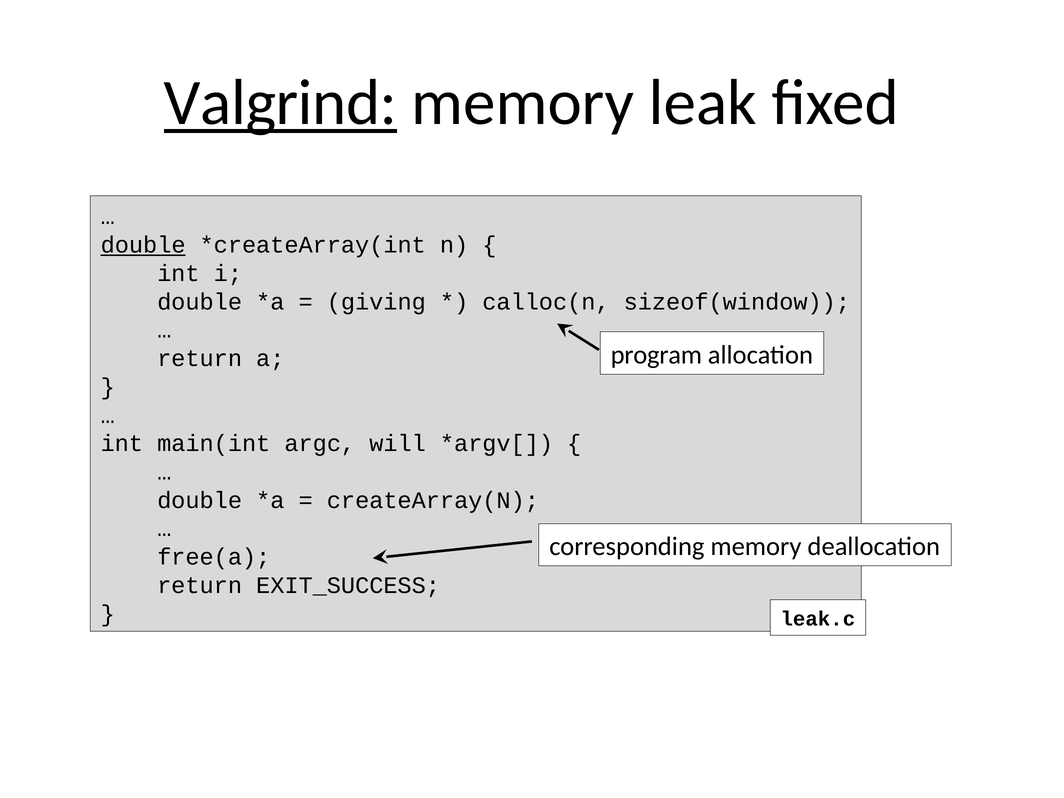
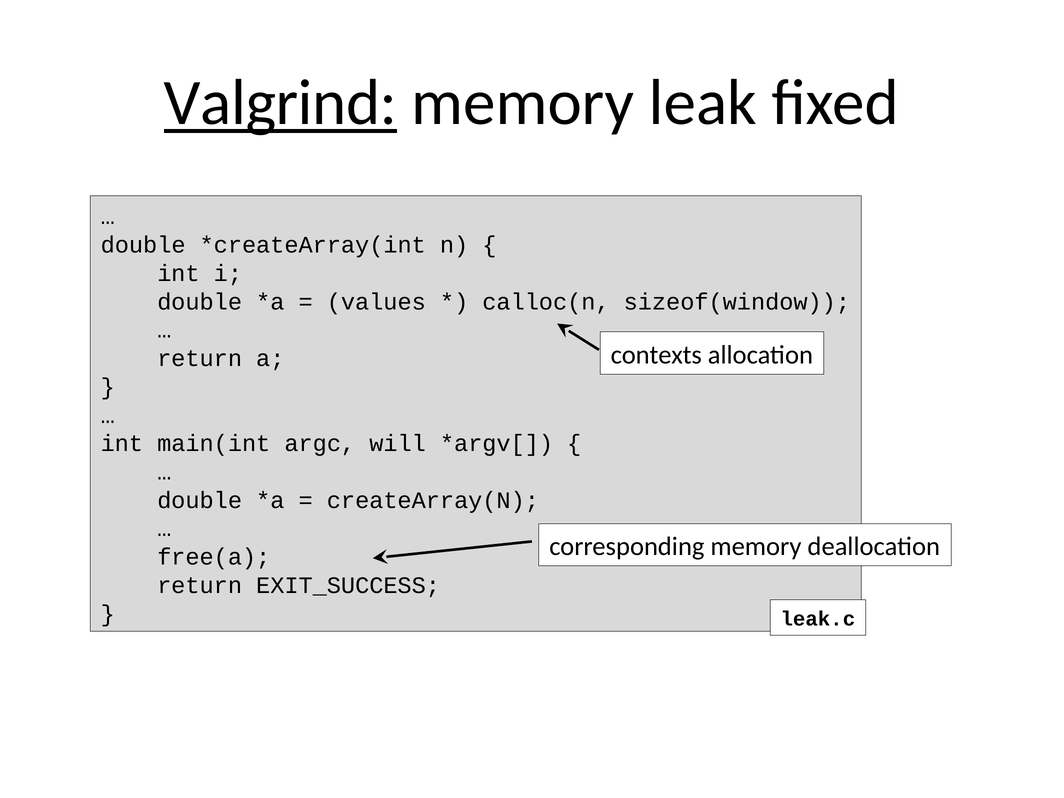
double at (143, 245) underline: present -> none
giving: giving -> values
program: program -> contexts
